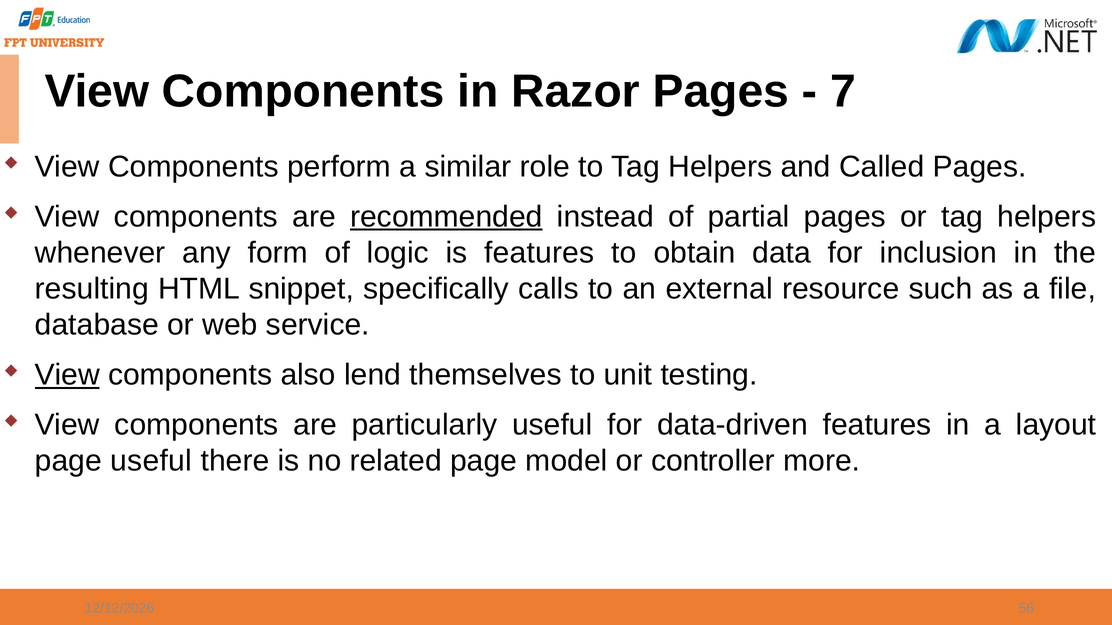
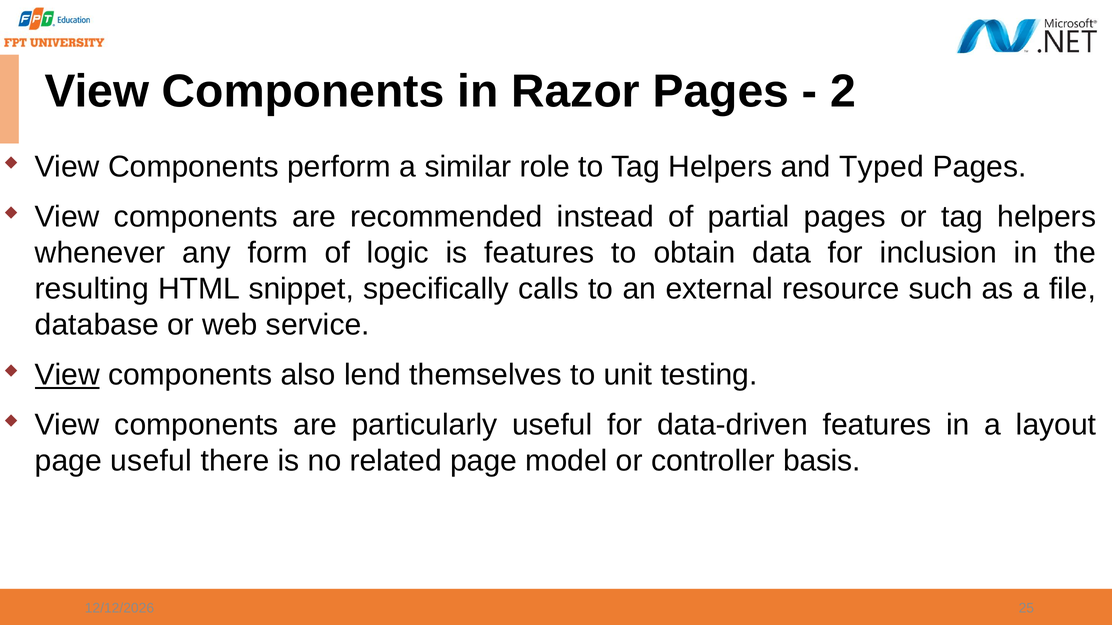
7: 7 -> 2
Called: Called -> Typed
recommended underline: present -> none
more: more -> basis
56: 56 -> 25
